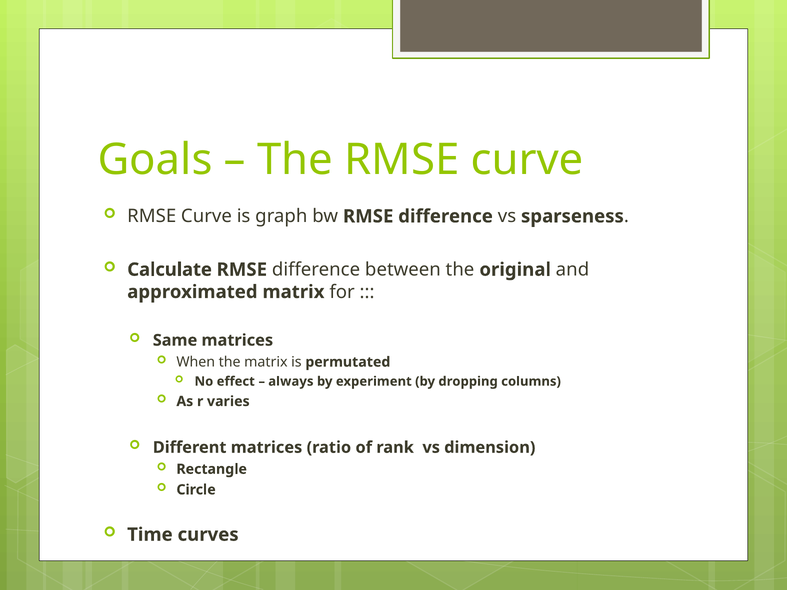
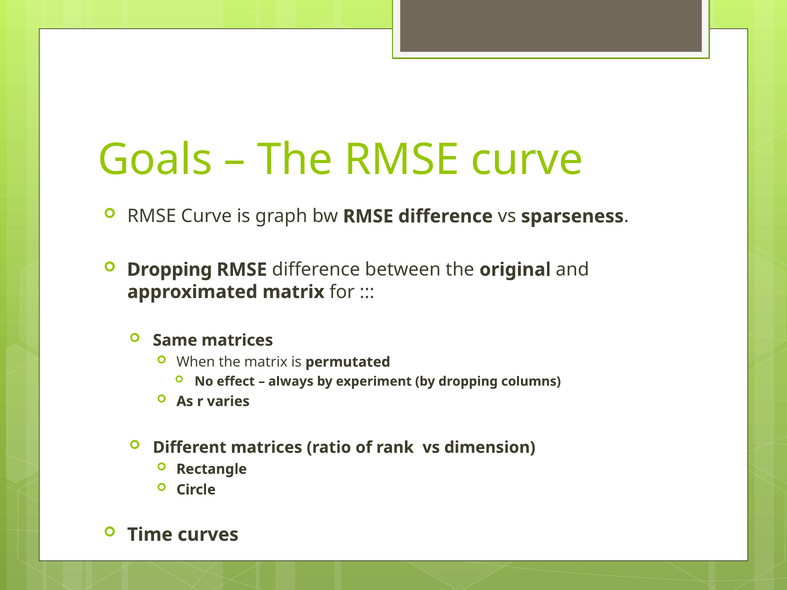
Calculate at (170, 270): Calculate -> Dropping
